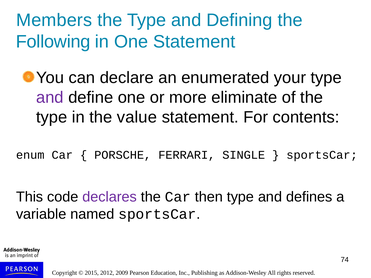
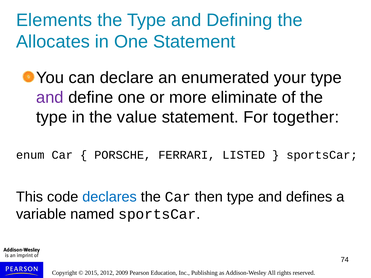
Members: Members -> Elements
Following: Following -> Allocates
contents: contents -> together
SINGLE: SINGLE -> LISTED
declares colour: purple -> blue
